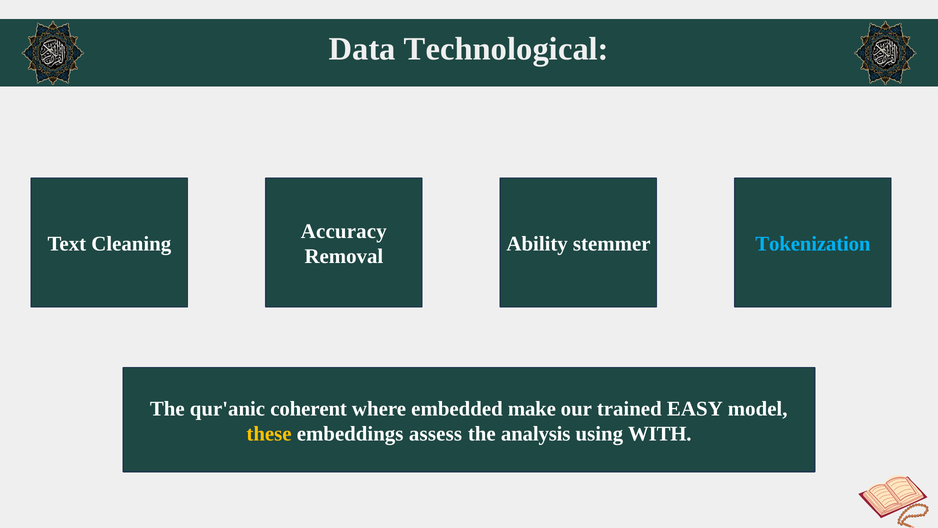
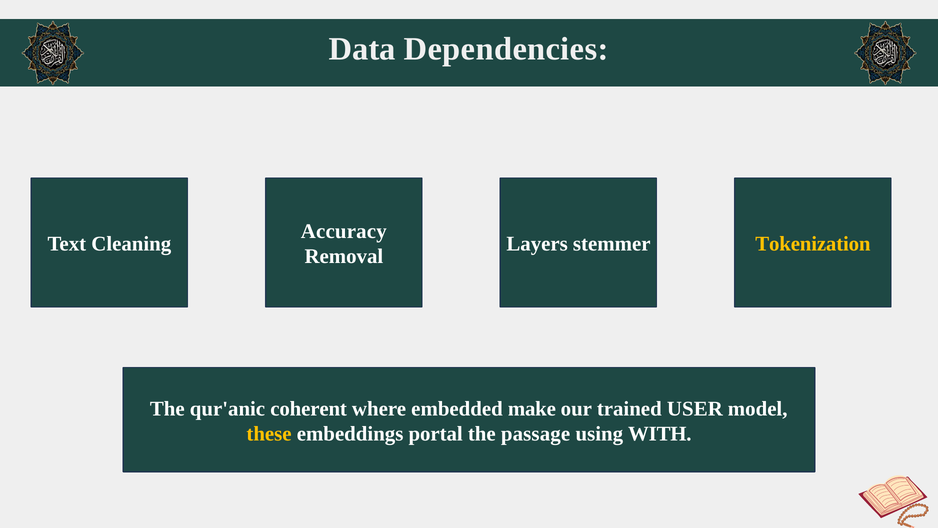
Technological: Technological -> Dependencies
Ability: Ability -> Layers
Tokenization colour: light blue -> yellow
EASY: EASY -> USER
assess: assess -> portal
analysis: analysis -> passage
